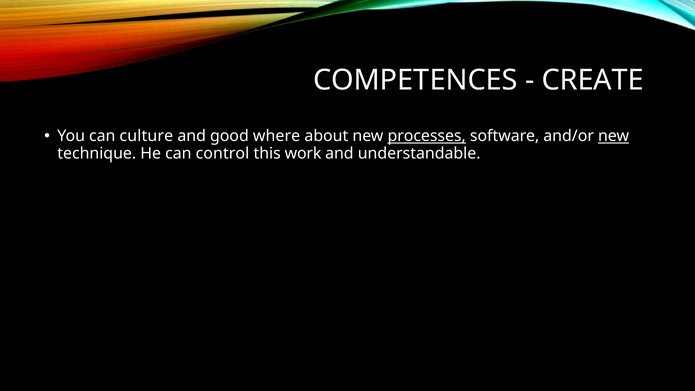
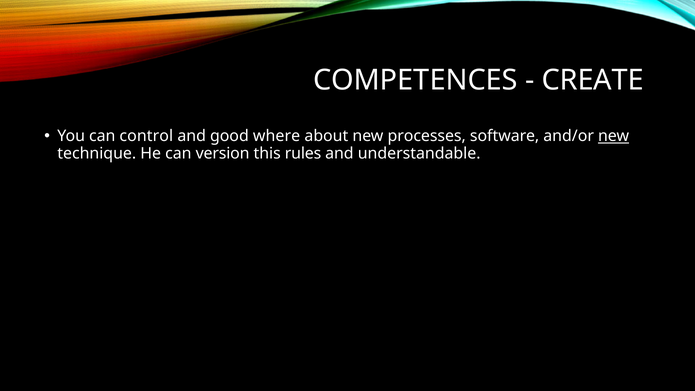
culture: culture -> control
processes underline: present -> none
control: control -> version
work: work -> rules
